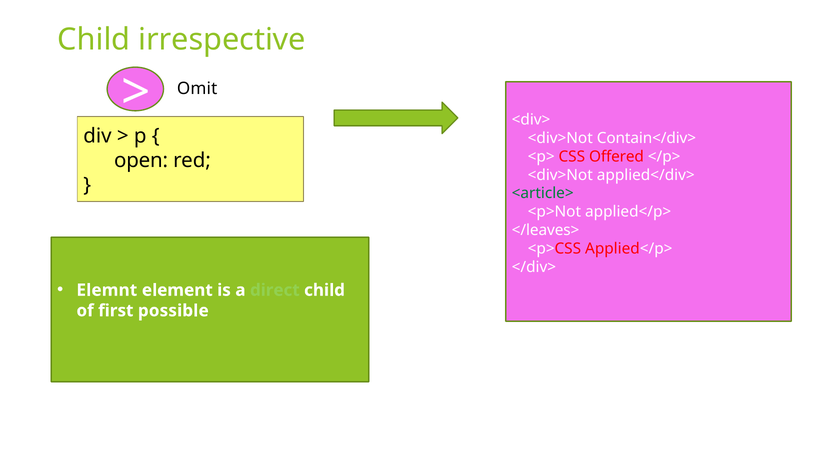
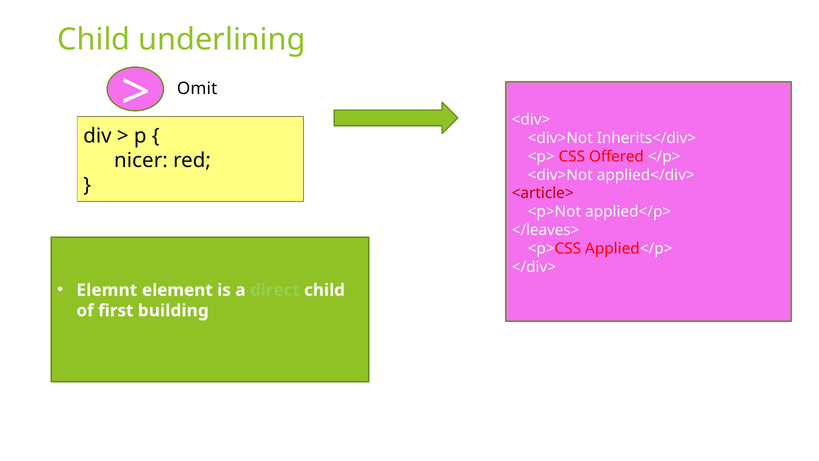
irrespective: irrespective -> underlining
Contain</div>: Contain</div> -> Inherits</div>
open: open -> nicer
<article> colour: green -> red
possible: possible -> building
